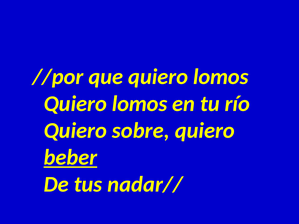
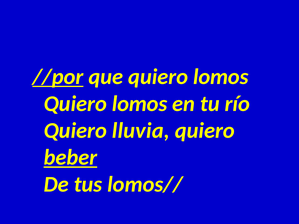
//por underline: none -> present
sobre: sobre -> lluvia
nadar//: nadar// -> lomos//
